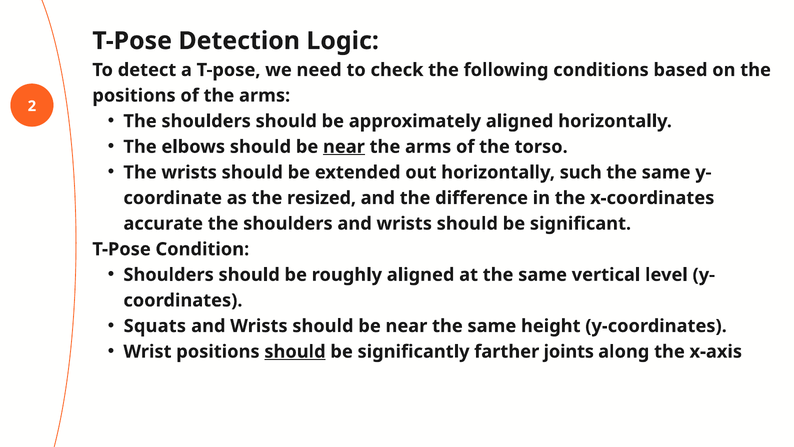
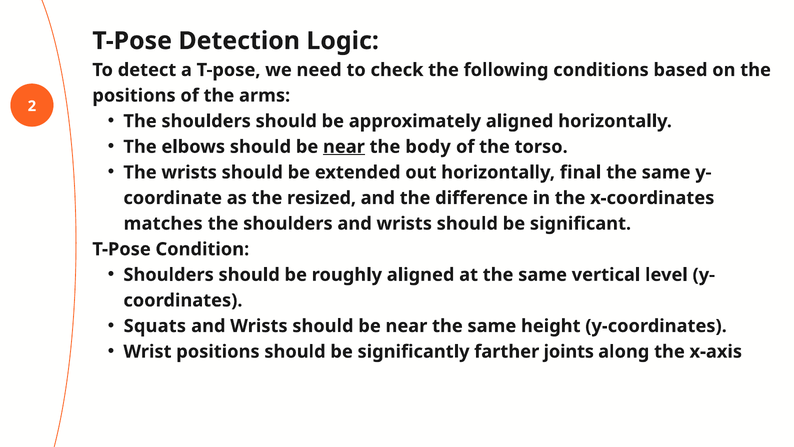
arms at (428, 147): arms -> body
such: such -> final
accurate: accurate -> matches
should at (295, 351) underline: present -> none
